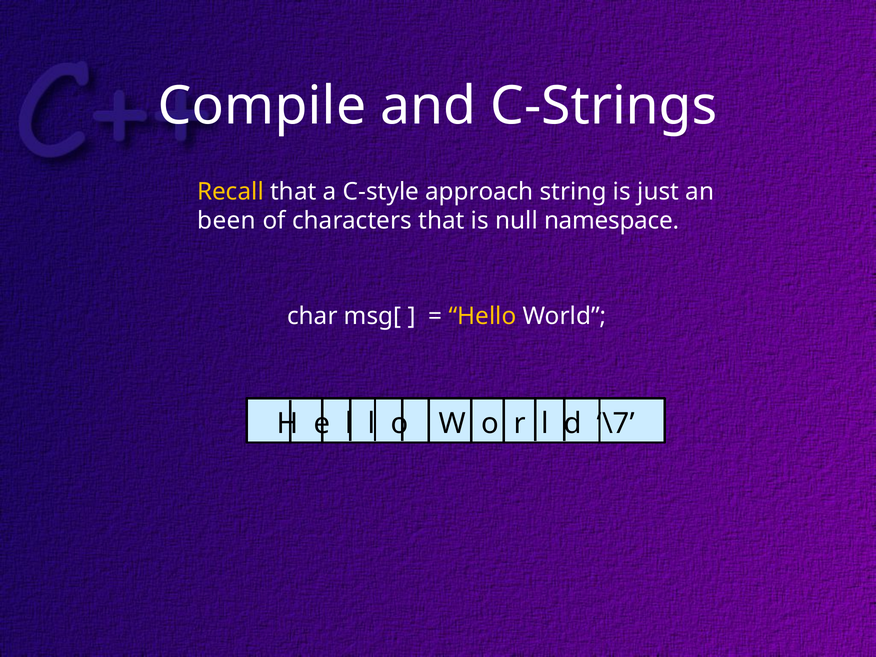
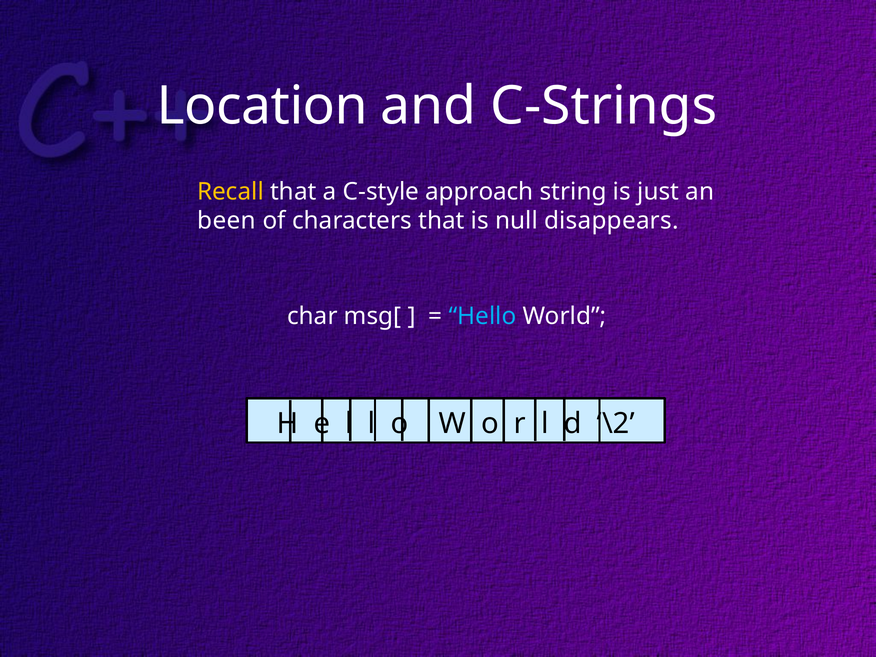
Compile: Compile -> Location
namespace: namespace -> disappears
Hello colour: yellow -> light blue
\7: \7 -> \2
